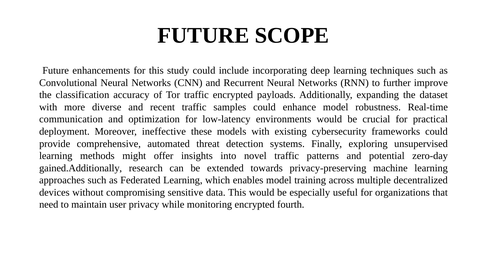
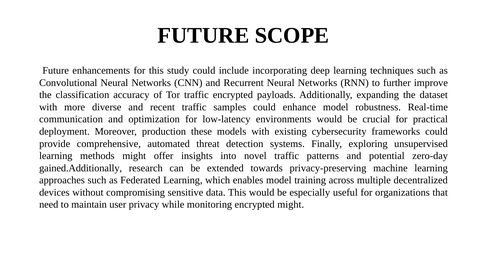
ineffective: ineffective -> production
encrypted fourth: fourth -> might
